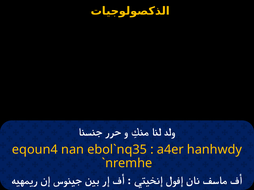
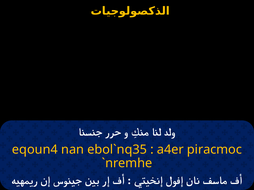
hanhwdy: hanhwdy -> piracmoc
